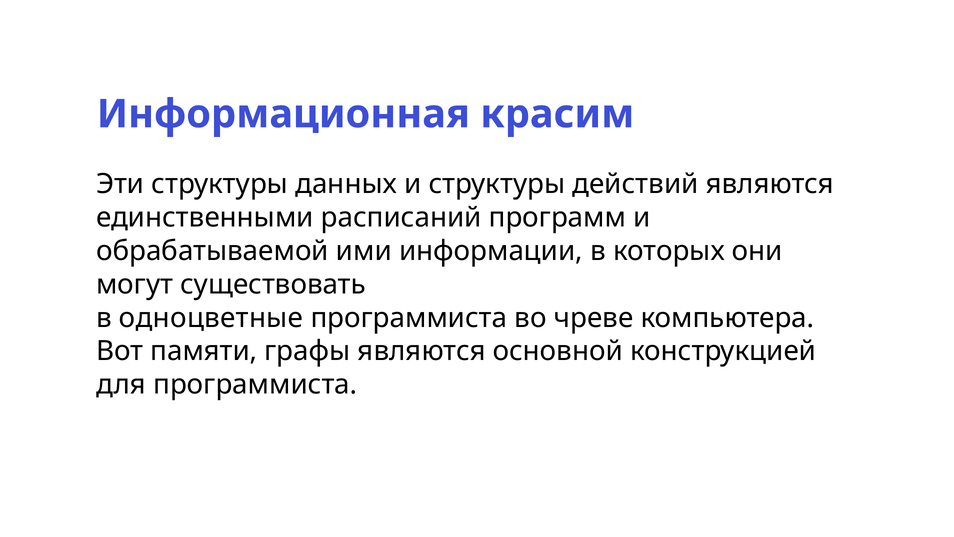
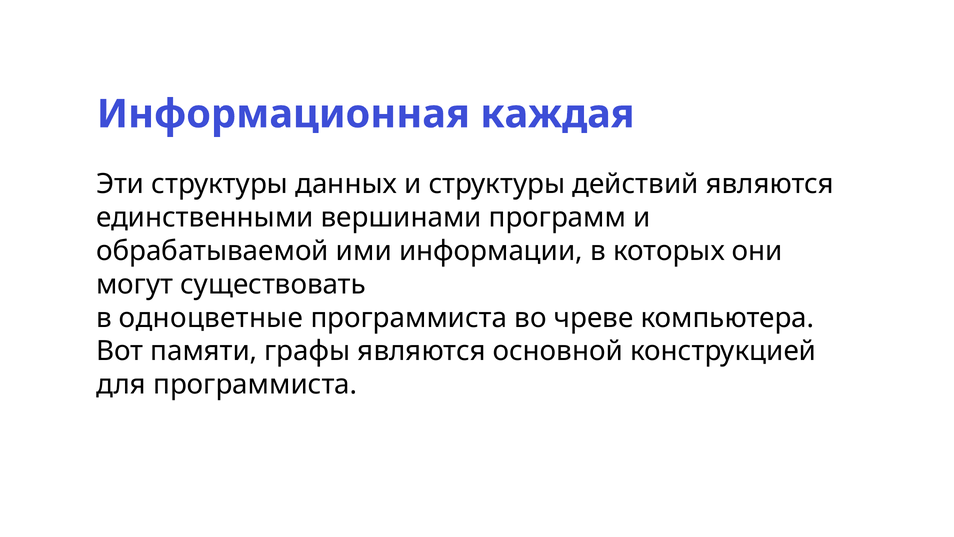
красим: красим -> каждая
расписаний: расписаний -> вершинами
